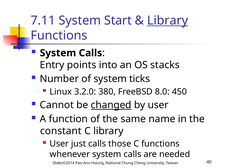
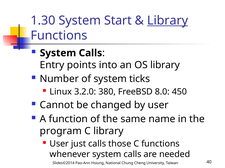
7.11: 7.11 -> 1.30
OS stacks: stacks -> library
changed underline: present -> none
constant: constant -> program
